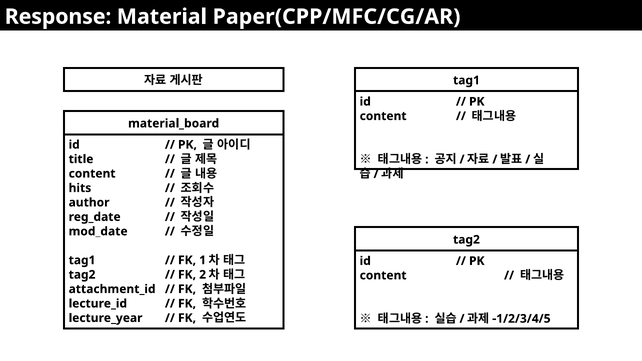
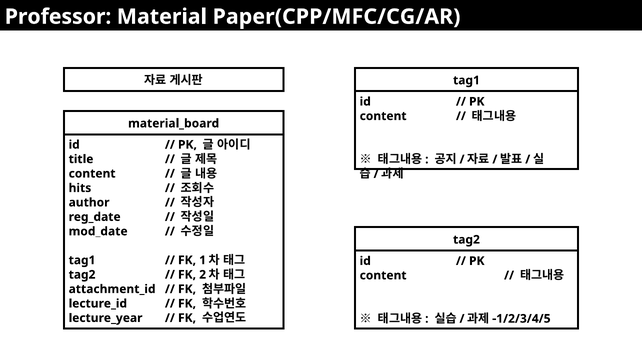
Response: Response -> Professor
